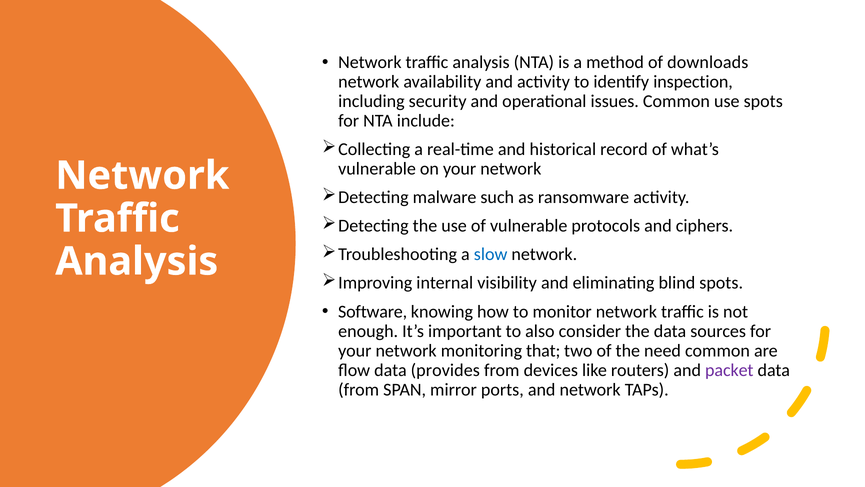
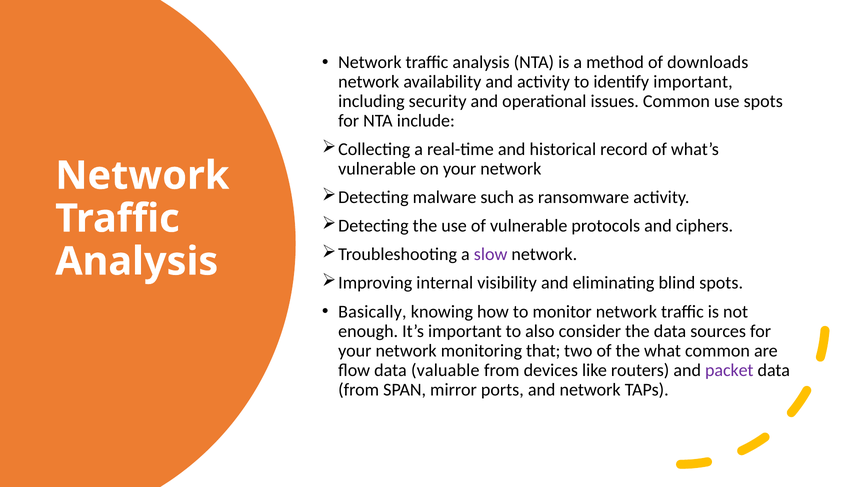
identify inspection: inspection -> important
slow colour: blue -> purple
Software: Software -> Basically
need: need -> what
provides: provides -> valuable
